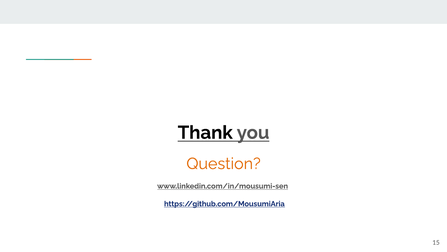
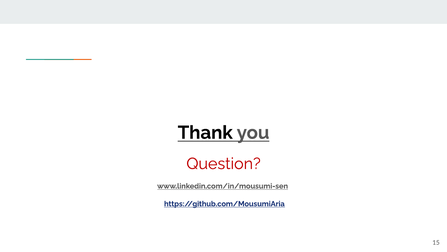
Question colour: orange -> red
